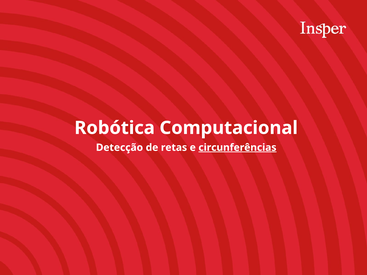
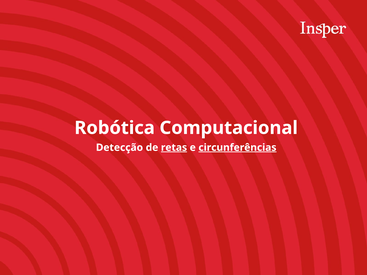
retas underline: none -> present
